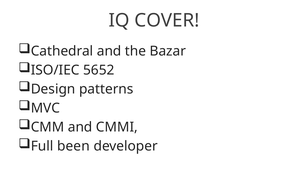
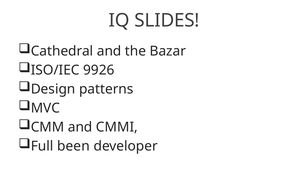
COVER: COVER -> SLIDES
5652: 5652 -> 9926
